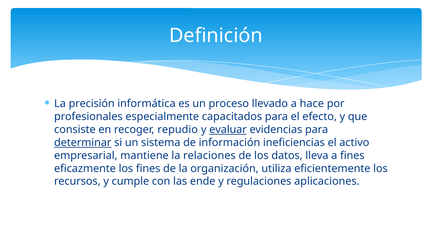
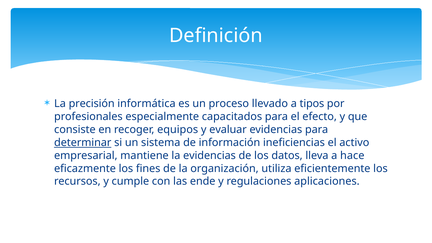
hace: hace -> tipos
repudio: repudio -> equipos
evaluar underline: present -> none
la relaciones: relaciones -> evidencias
a fines: fines -> hace
